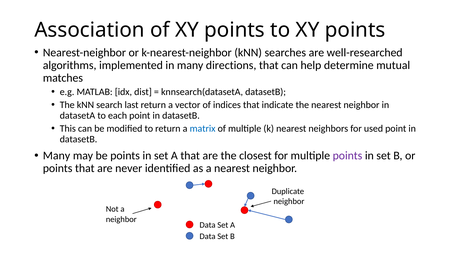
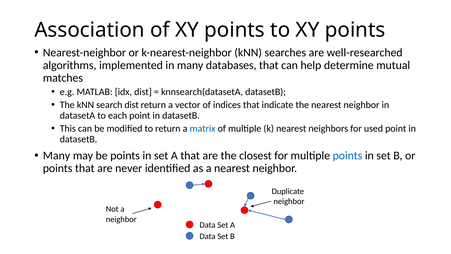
directions: directions -> databases
search last: last -> dist
points at (347, 156) colour: purple -> blue
